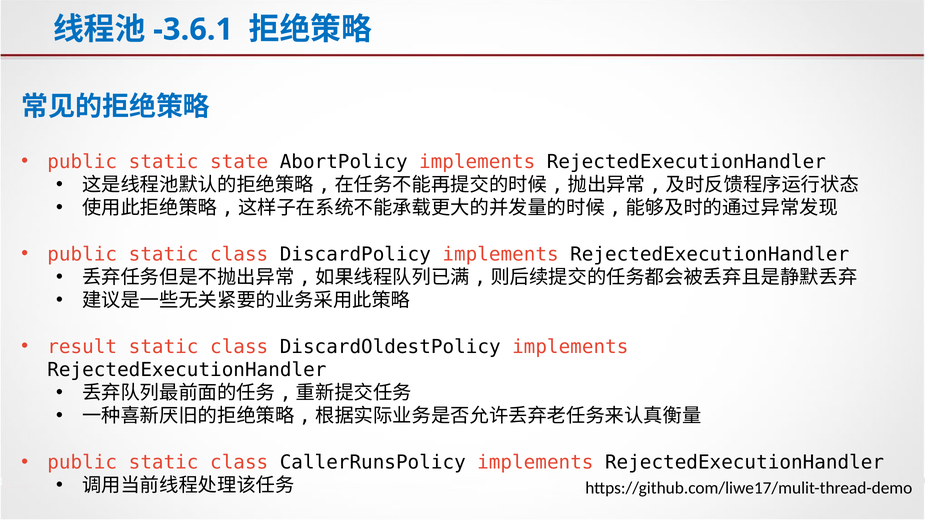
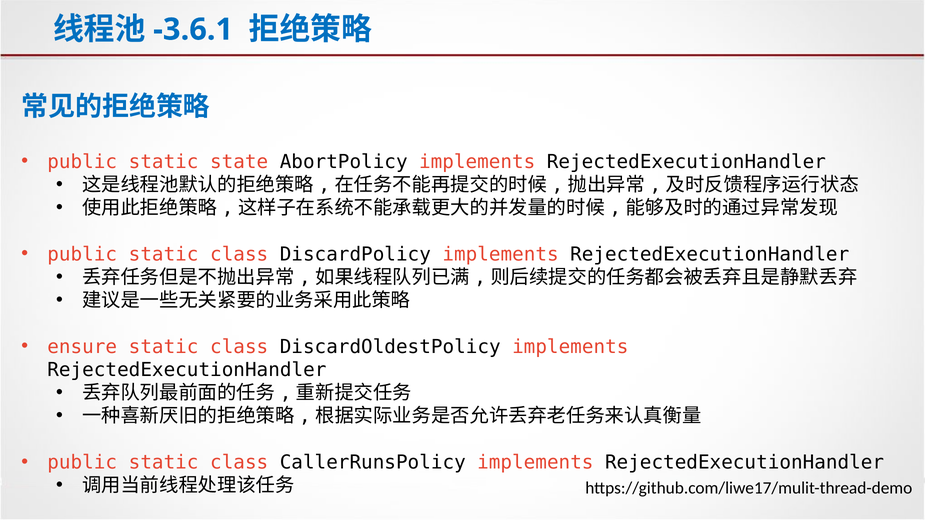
result: result -> ensure
